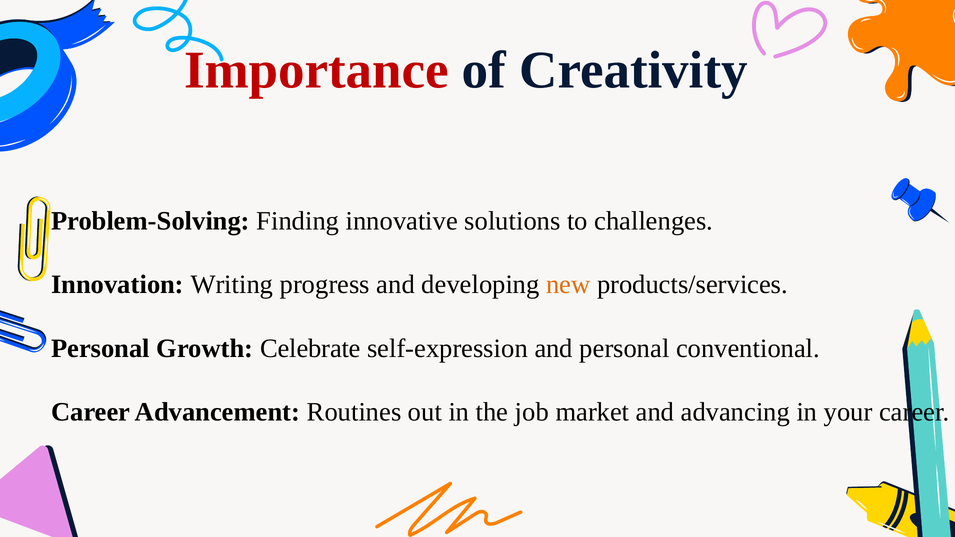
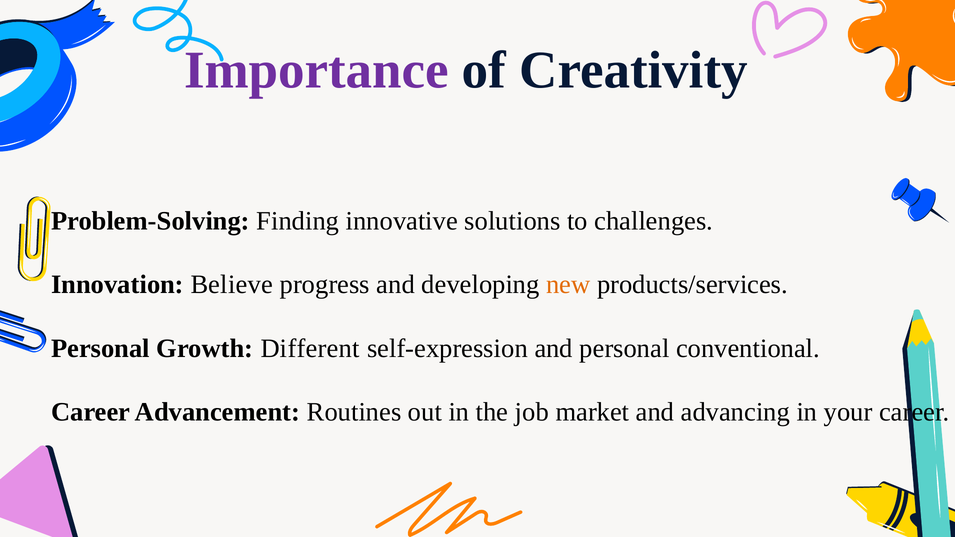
Importance colour: red -> purple
Writing: Writing -> Believe
Celebrate: Celebrate -> Different
